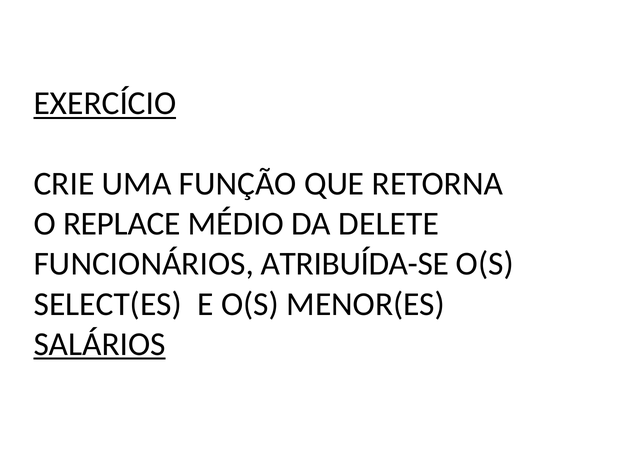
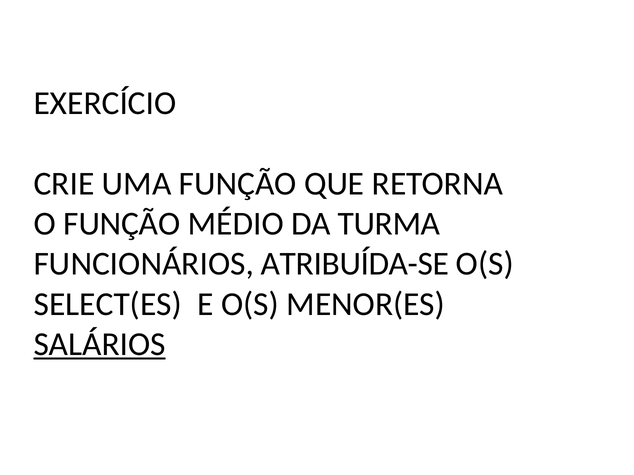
EXERCÍCIO underline: present -> none
O REPLACE: REPLACE -> FUNÇÃO
DELETE: DELETE -> TURMA
